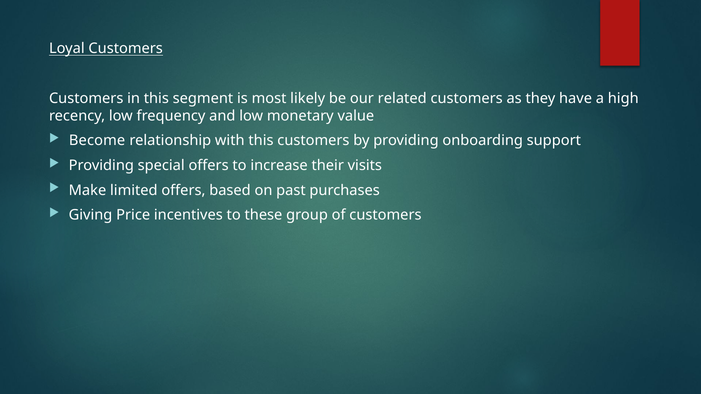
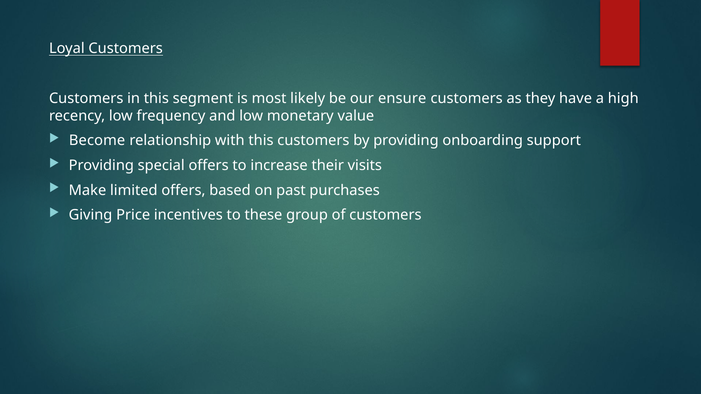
related: related -> ensure
